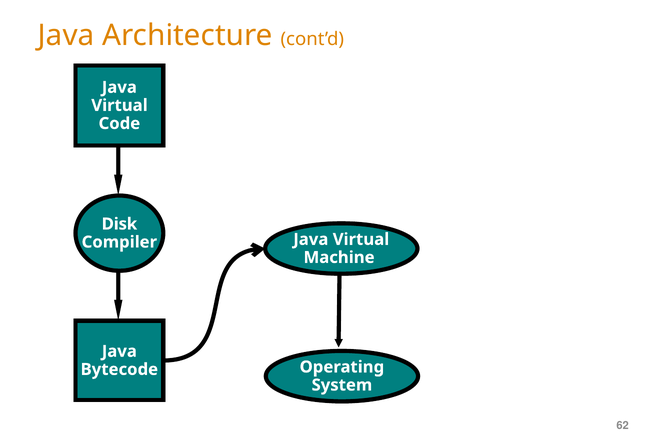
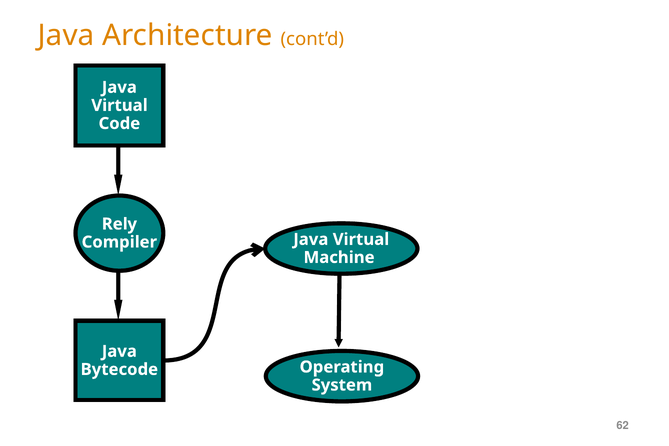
Disk: Disk -> Rely
